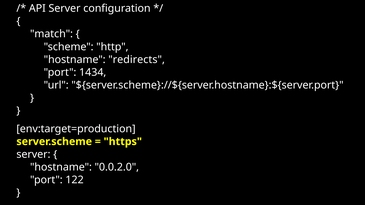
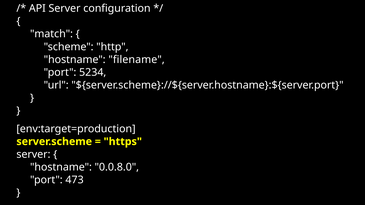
redirects: redirects -> filename
1434: 1434 -> 5234
0.0.2.0: 0.0.2.0 -> 0.0.8.0
122: 122 -> 473
